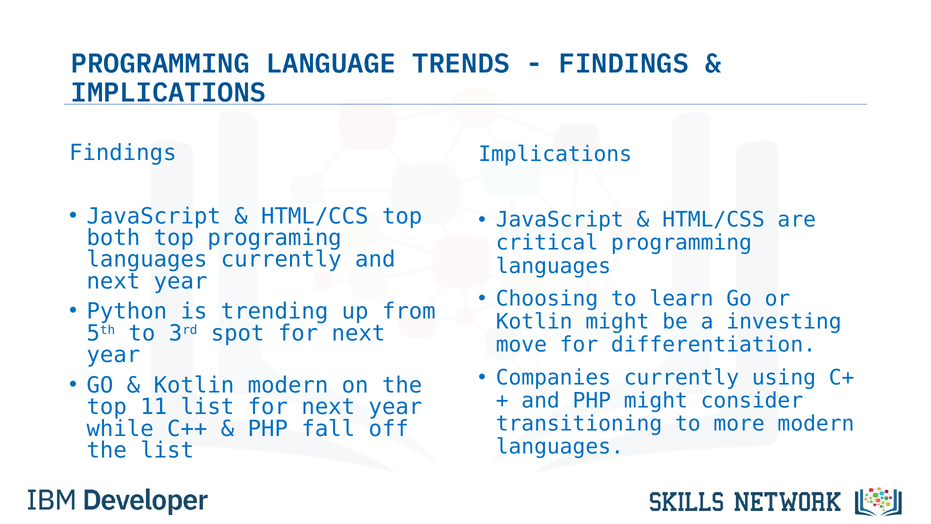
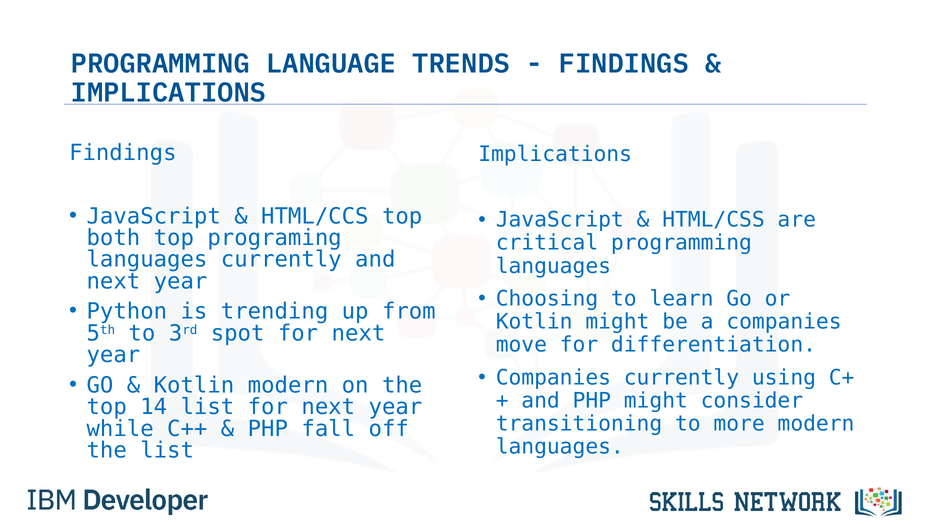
a investing: investing -> companies
11: 11 -> 14
